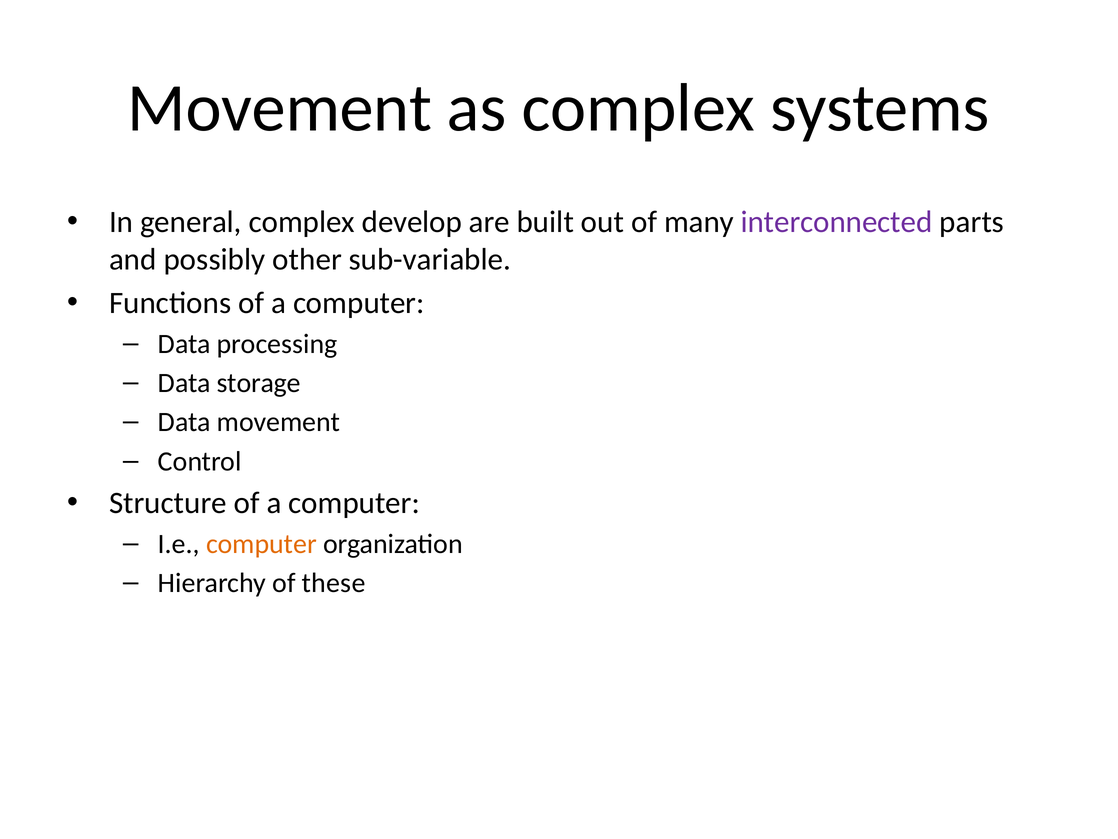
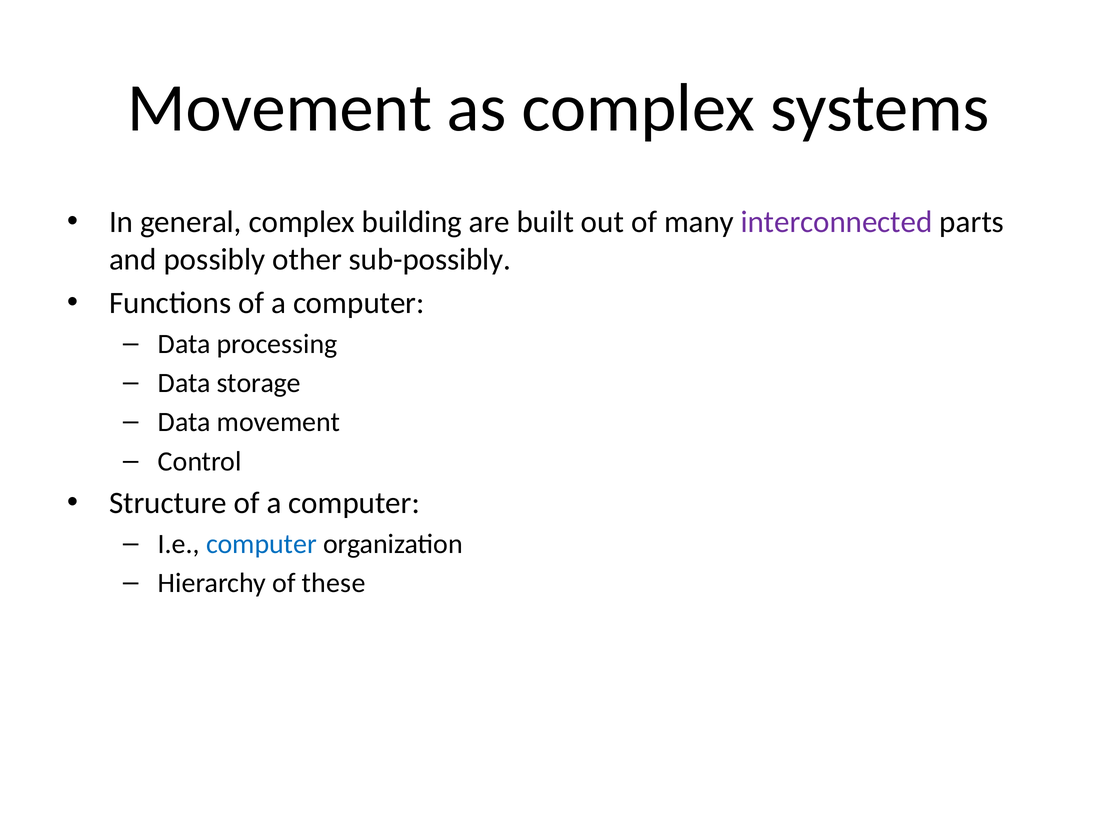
develop: develop -> building
sub-variable: sub-variable -> sub-possibly
computer at (261, 544) colour: orange -> blue
